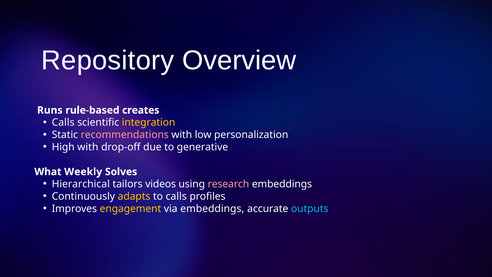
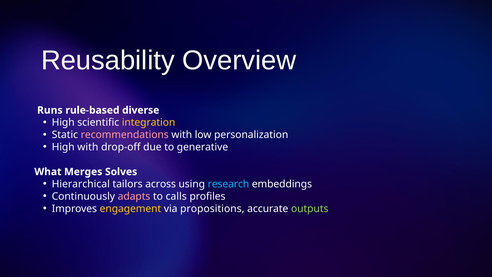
Repository: Repository -> Reusability
creates: creates -> diverse
Calls at (63, 122): Calls -> High
Weekly: Weekly -> Merges
videos: videos -> across
research colour: pink -> light blue
adapts colour: yellow -> pink
via embeddings: embeddings -> propositions
outputs colour: light blue -> light green
